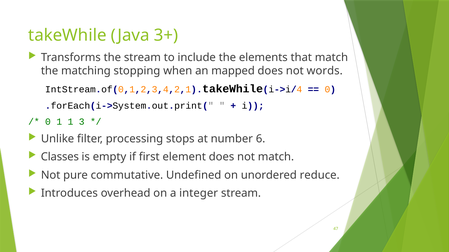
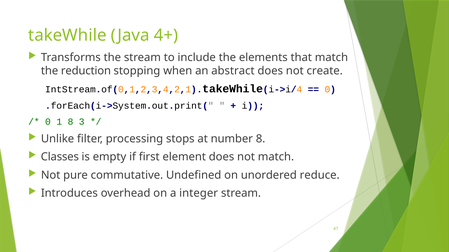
3+: 3+ -> 4+
matching: matching -> reduction
mapped: mapped -> abstract
words: words -> create
1 1: 1 -> 8
number 6: 6 -> 8
